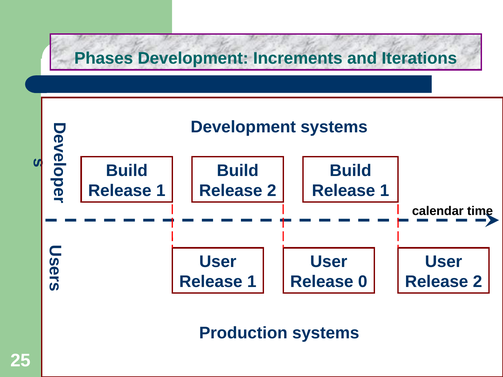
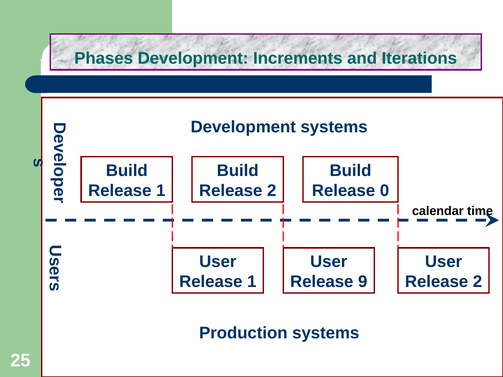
1 at (385, 191): 1 -> 0
0: 0 -> 9
